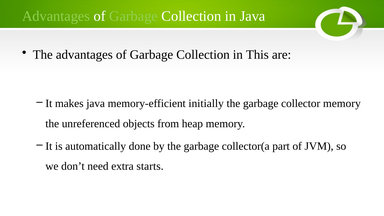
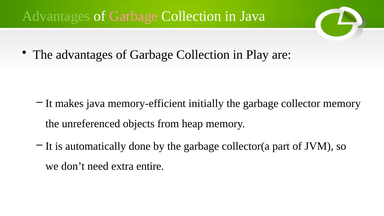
Garbage at (134, 16) colour: light green -> pink
This: This -> Play
starts: starts -> entire
